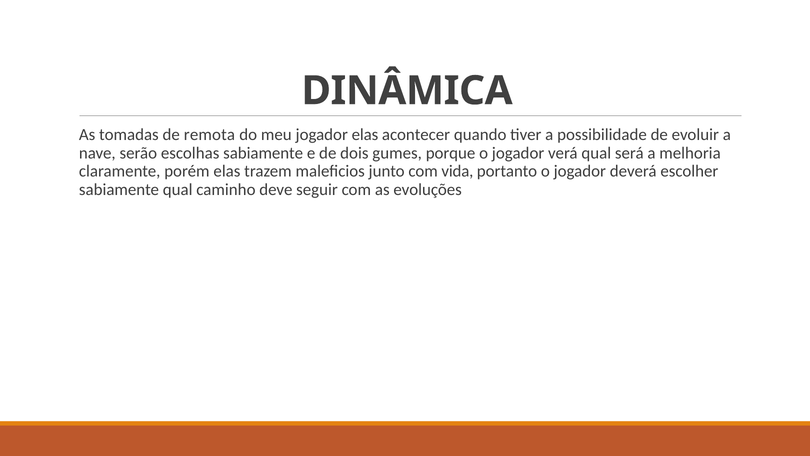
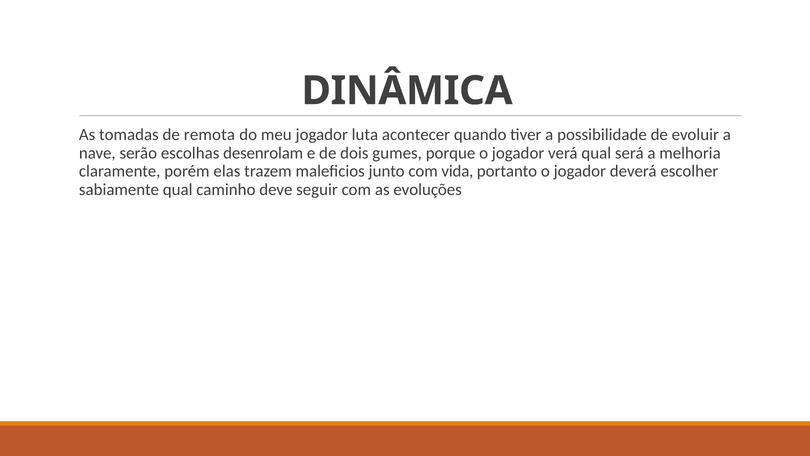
jogador elas: elas -> luta
escolhas sabiamente: sabiamente -> desenrolam
